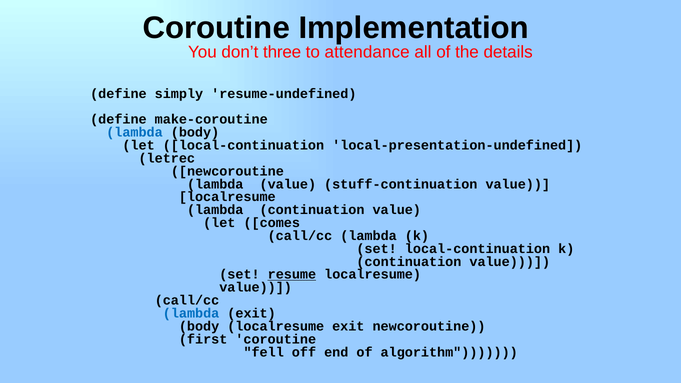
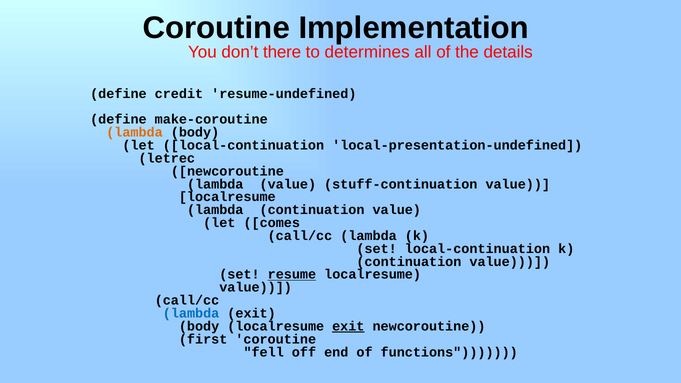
three: three -> there
attendance: attendance -> determines
simply: simply -> credit
lambda at (135, 132) colour: blue -> orange
exit at (348, 326) underline: none -> present
algorithm: algorithm -> functions
